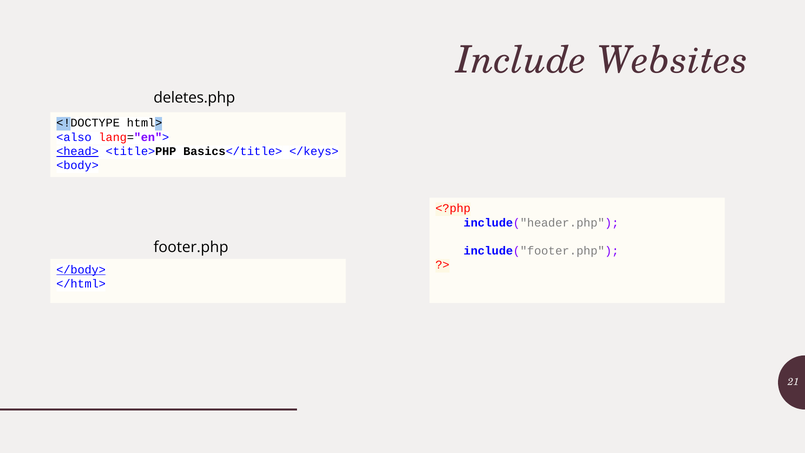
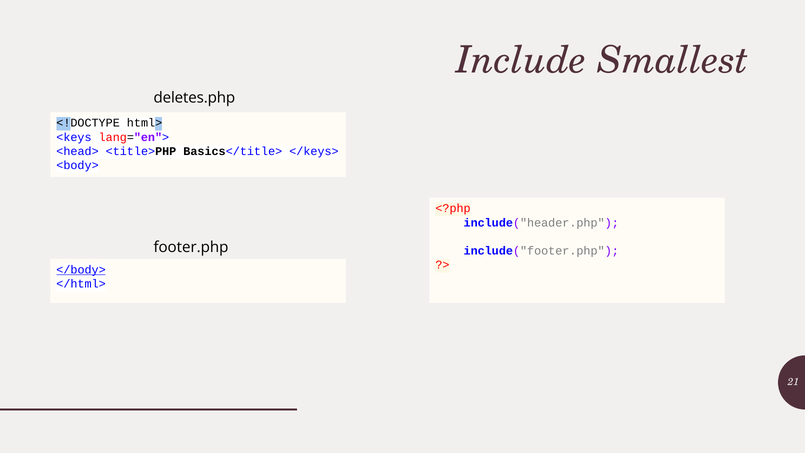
Websites: Websites -> Smallest
<also: <also -> <keys
<head> underline: present -> none
